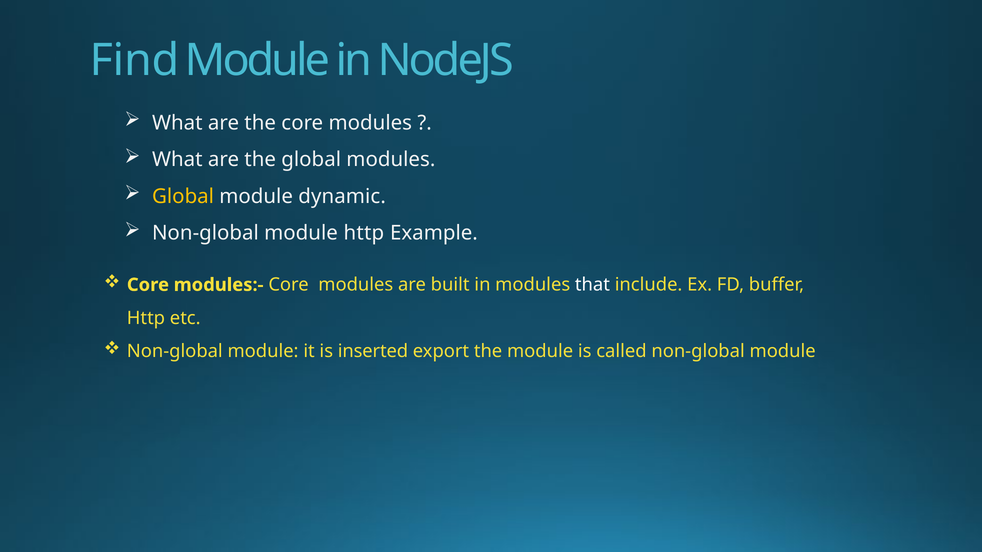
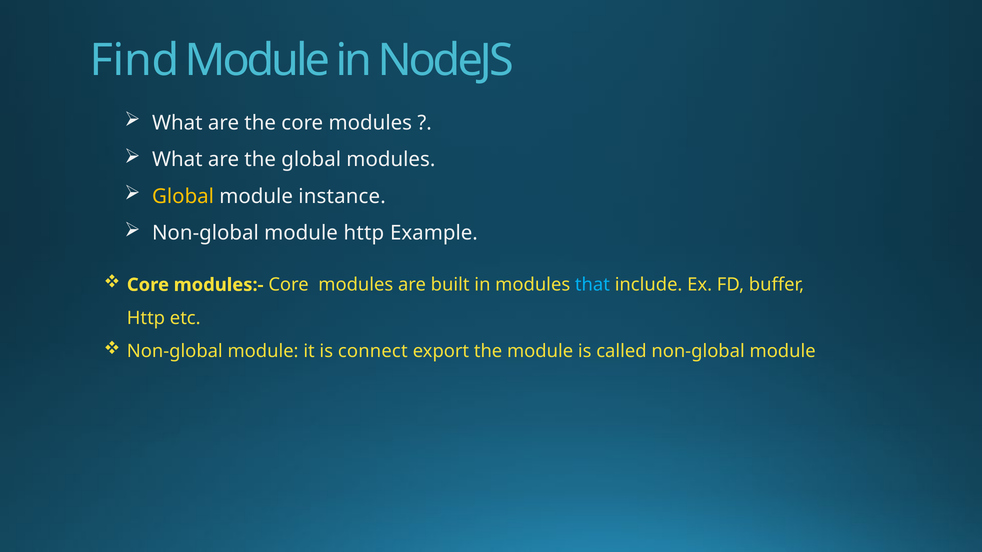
dynamic: dynamic -> instance
that colour: white -> light blue
inserted: inserted -> connect
